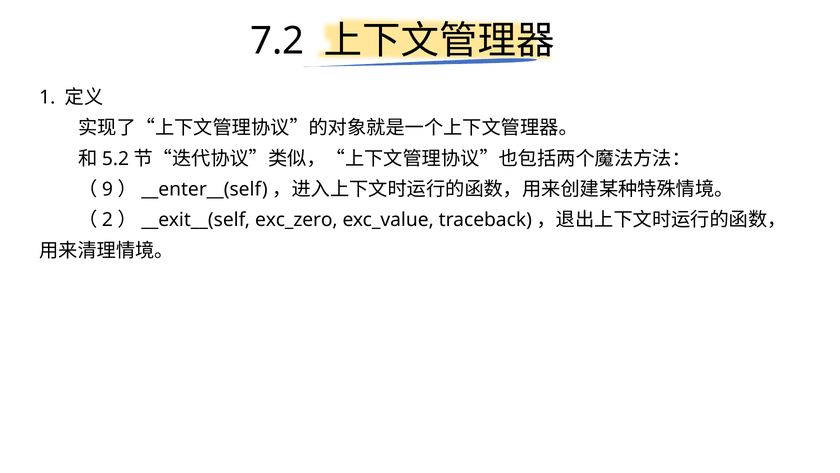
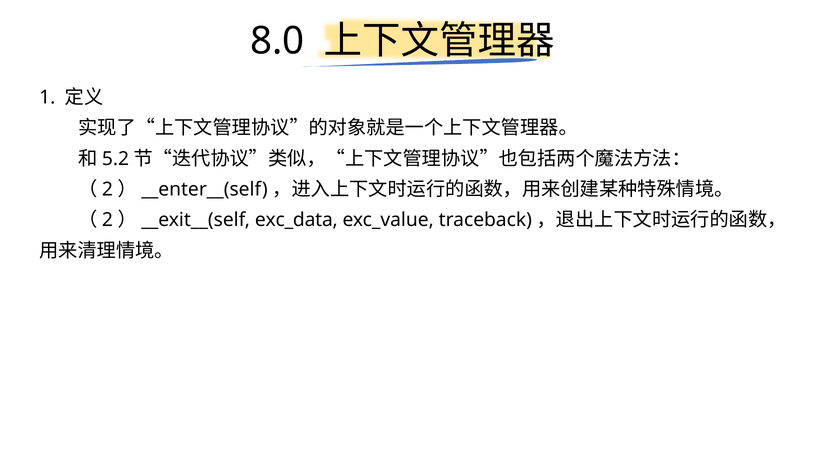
7.2: 7.2 -> 8.0
9 at (107, 189): 9 -> 2
exc_zero: exc_zero -> exc_data
